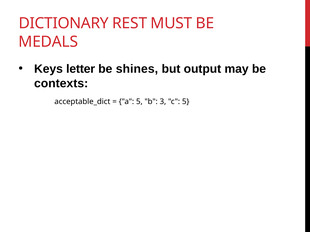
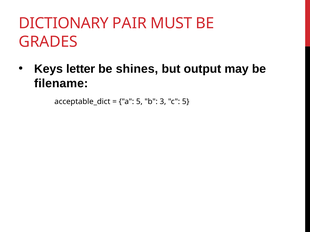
REST: REST -> PAIR
MEDALS: MEDALS -> GRADES
contexts: contexts -> filename
